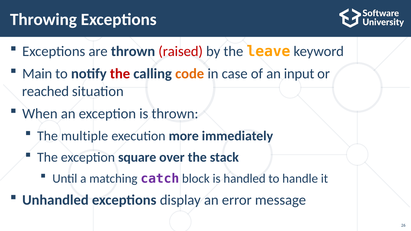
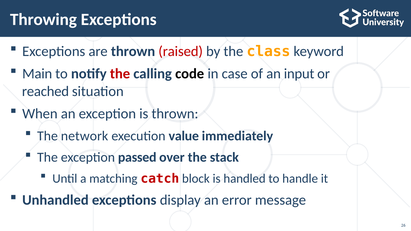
leave: leave -> class
code colour: orange -> black
multiple: multiple -> network
more: more -> value
square: square -> passed
catch colour: purple -> red
